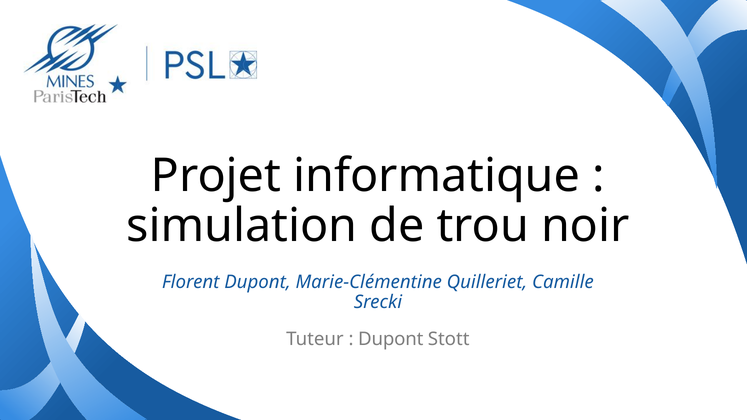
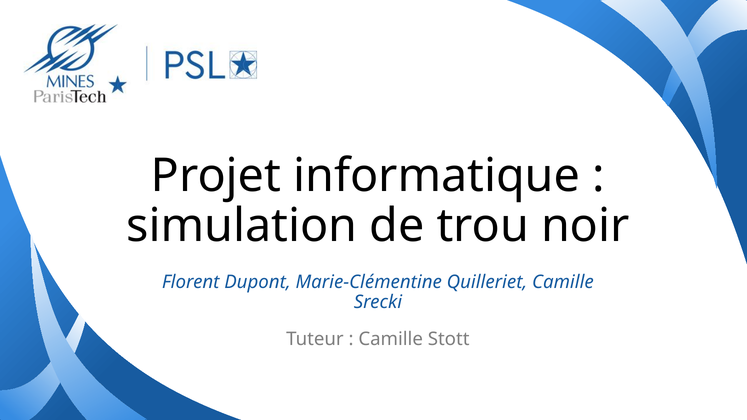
Dupont at (391, 339): Dupont -> Camille
